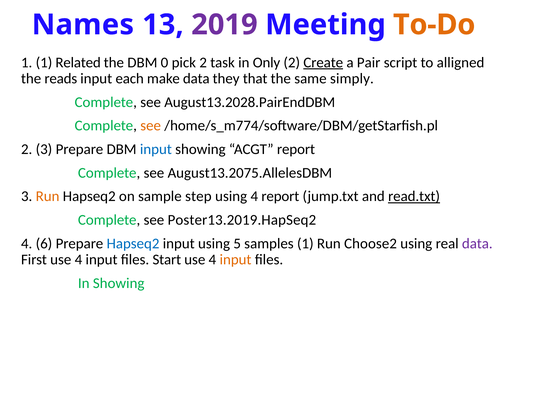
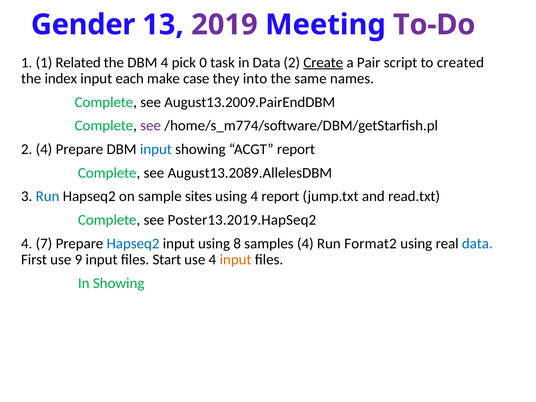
Names: Names -> Gender
To-Do colour: orange -> purple
DBM 0: 0 -> 4
pick 2: 2 -> 0
in Only: Only -> Data
alligned: alligned -> created
reads: reads -> index
make data: data -> case
that: that -> into
simply: simply -> names
August13.2028.PairEndDBM: August13.2028.PairEndDBM -> August13.2009.PairEndDBM
see at (151, 126) colour: orange -> purple
2 3: 3 -> 4
August13.2075.AllelesDBM: August13.2075.AllelesDBM -> August13.2089.AllelesDBM
Run at (48, 196) colour: orange -> blue
step: step -> sites
read.txt underline: present -> none
6: 6 -> 7
5: 5 -> 8
samples 1: 1 -> 4
Choose2: Choose2 -> Format2
data at (477, 243) colour: purple -> blue
First use 4: 4 -> 9
